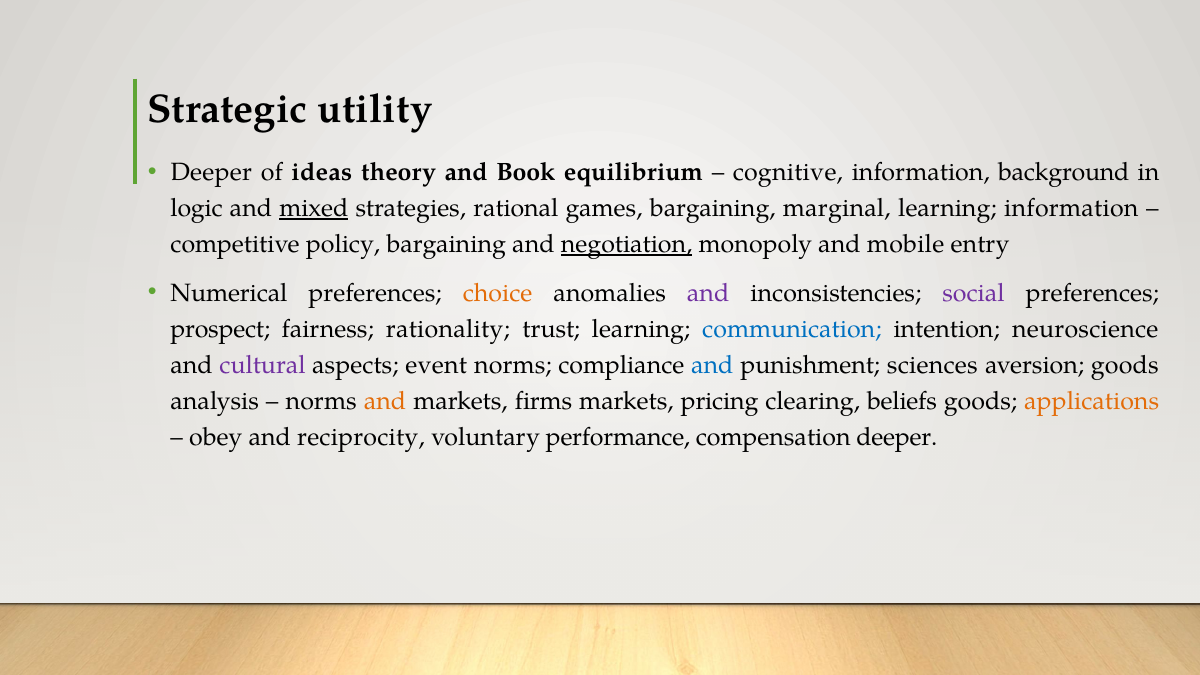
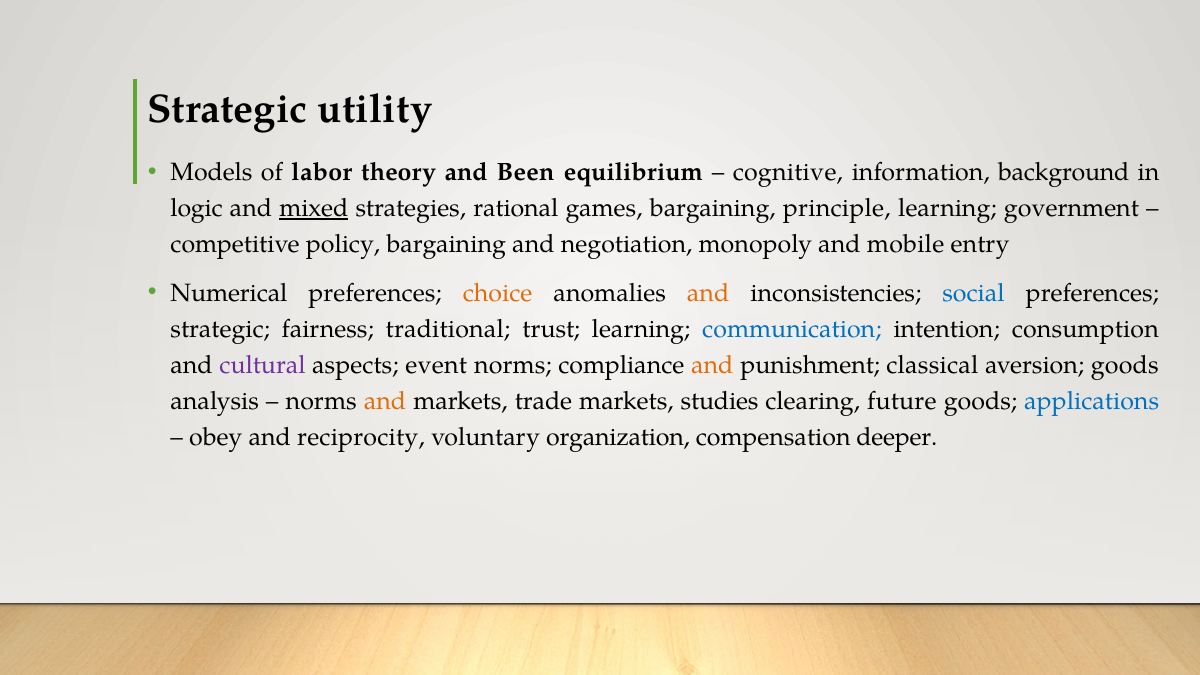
Deeper at (211, 172): Deeper -> Models
ideas: ideas -> labor
Book: Book -> Been
marginal: marginal -> principle
learning information: information -> government
negotiation underline: present -> none
and at (708, 293) colour: purple -> orange
social colour: purple -> blue
prospect at (220, 329): prospect -> strategic
rationality: rationality -> traditional
neuroscience: neuroscience -> consumption
and at (712, 365) colour: blue -> orange
sciences: sciences -> classical
firms: firms -> trade
pricing: pricing -> studies
beliefs: beliefs -> future
applications colour: orange -> blue
performance: performance -> organization
